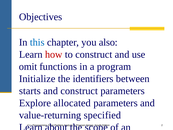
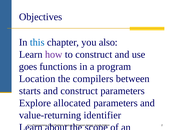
how colour: red -> purple
omit: omit -> goes
Initialize: Initialize -> Location
identifiers: identifiers -> compilers
value-returning specified: specified -> identifier
